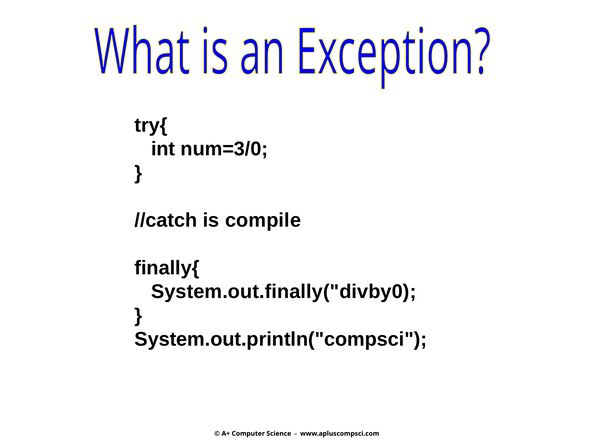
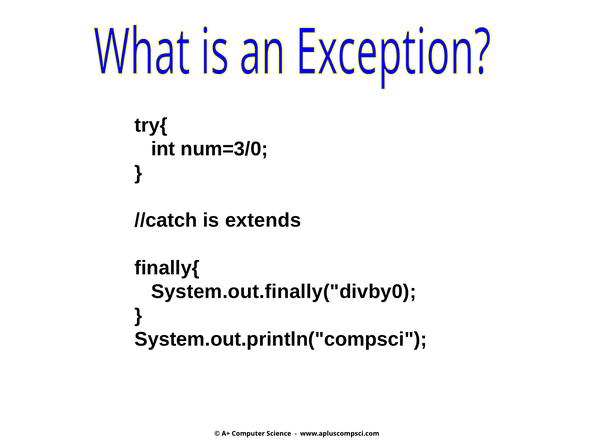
compile: compile -> extends
